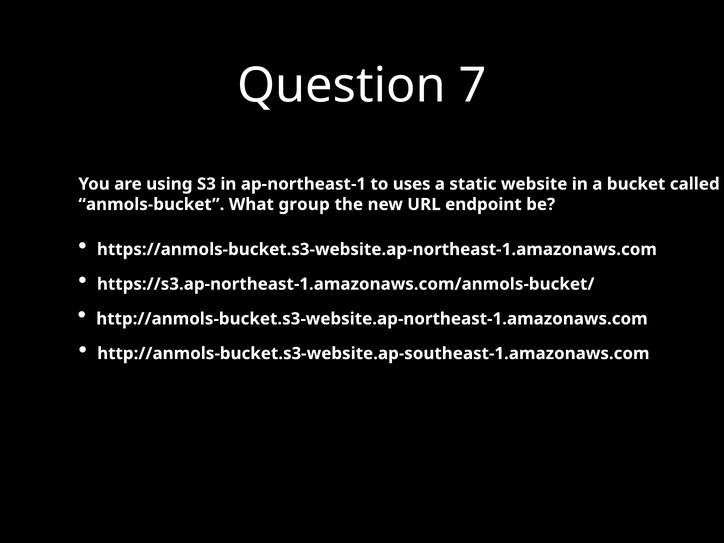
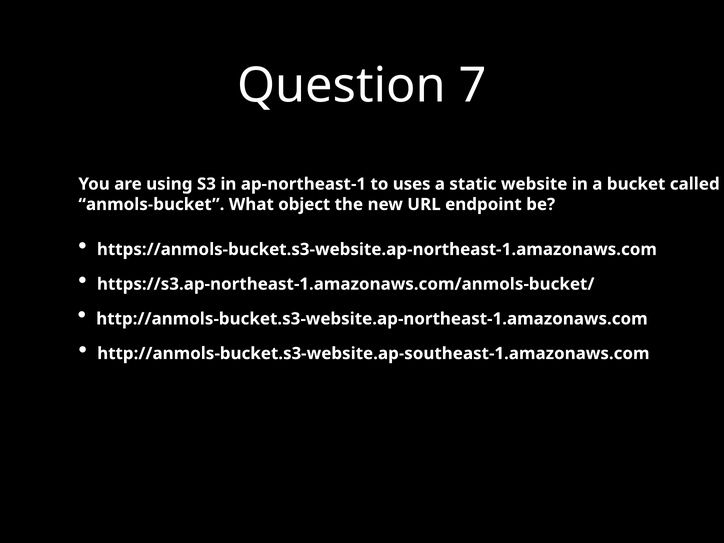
group: group -> object
